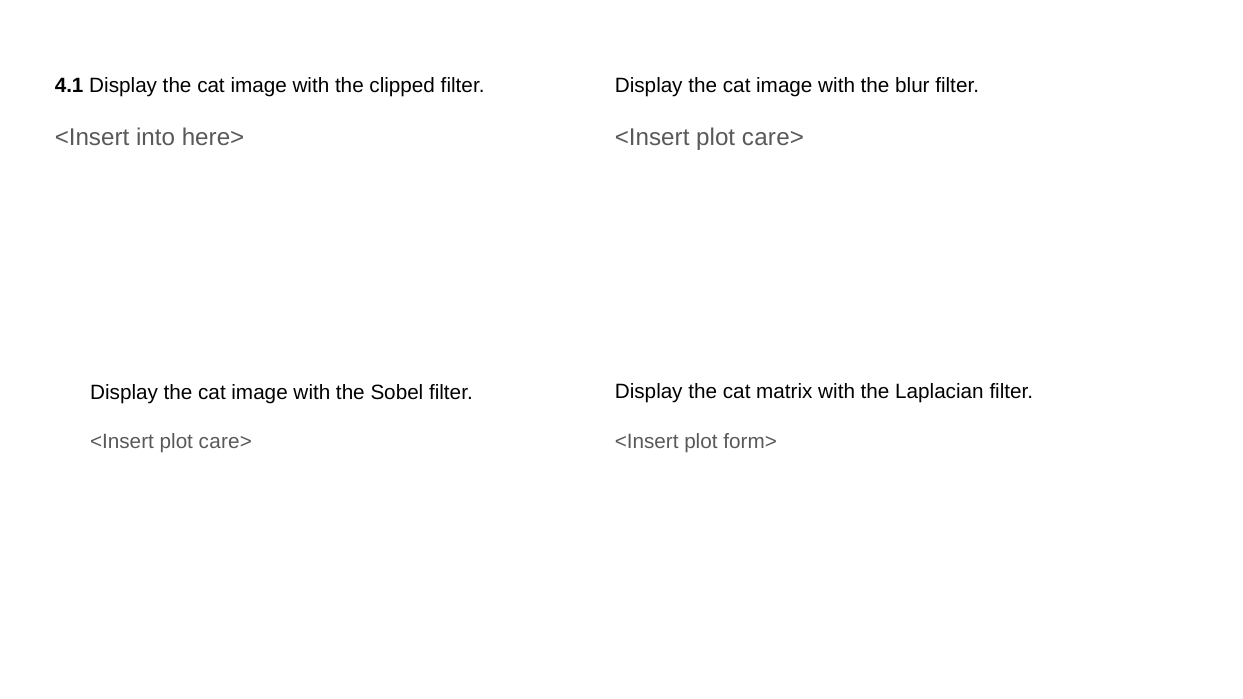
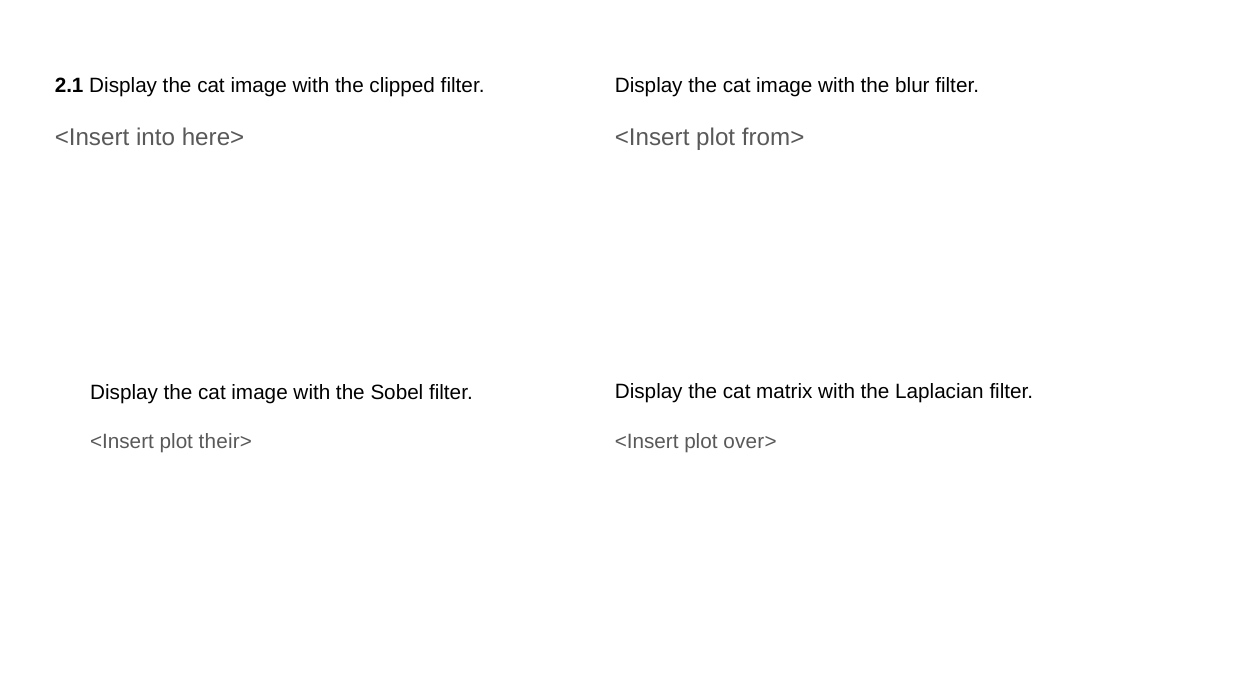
4.1: 4.1 -> 2.1
care> at (773, 137): care> -> from>
form>: form> -> over>
care> at (225, 442): care> -> their>
